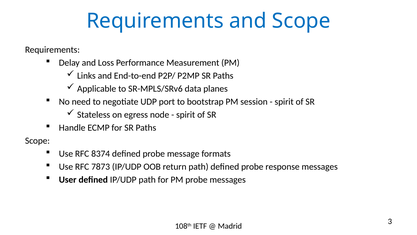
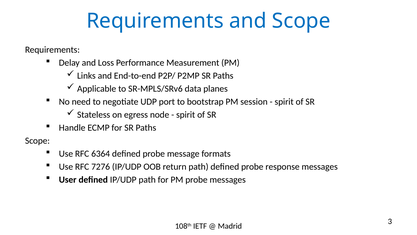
8374: 8374 -> 6364
7873: 7873 -> 7276
